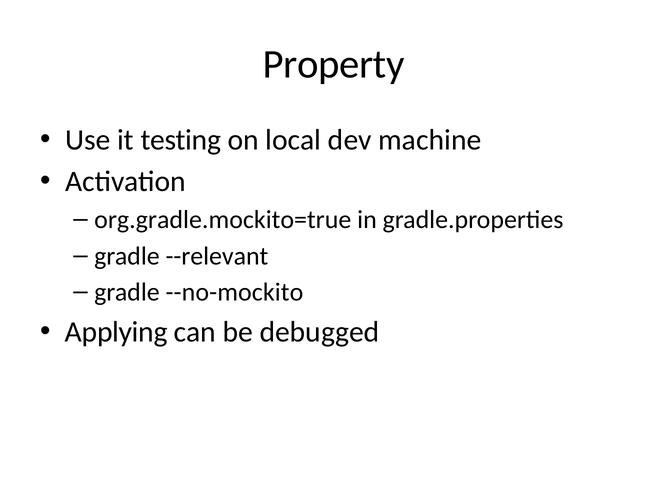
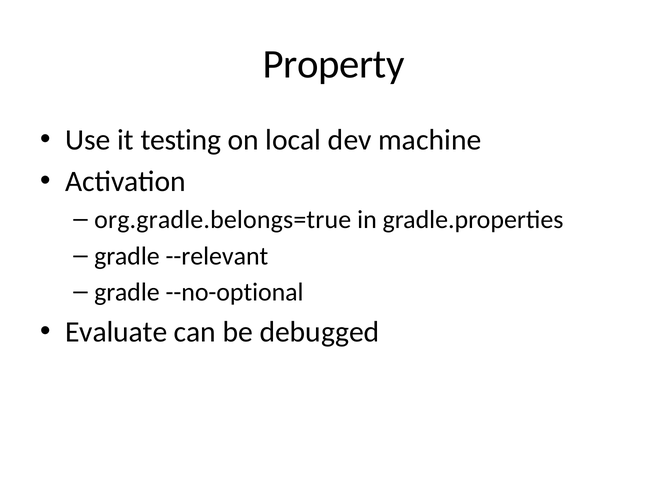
org.gradle.mockito=true: org.gradle.mockito=true -> org.gradle.belongs=true
--no-mockito: --no-mockito -> --no-optional
Applying: Applying -> Evaluate
